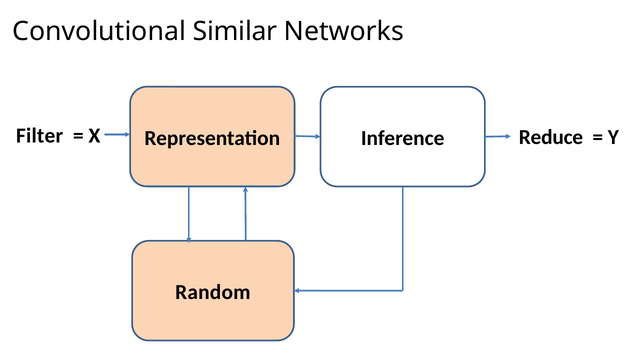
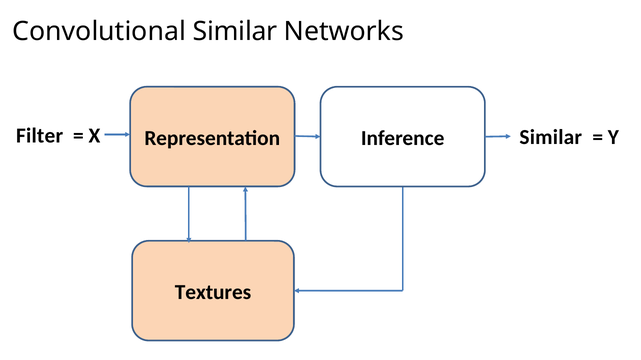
Inference Reduce: Reduce -> Similar
Random: Random -> Textures
